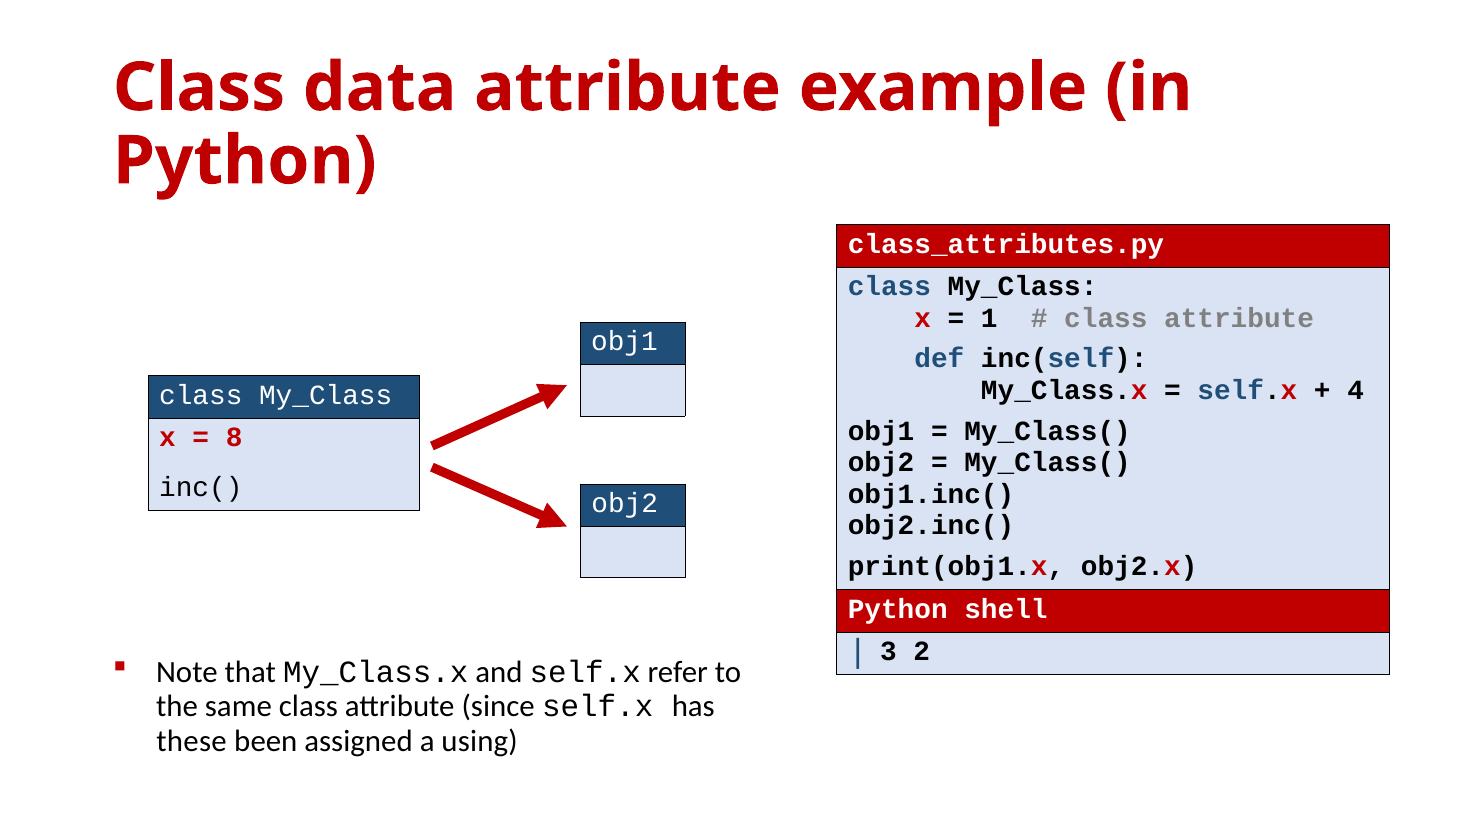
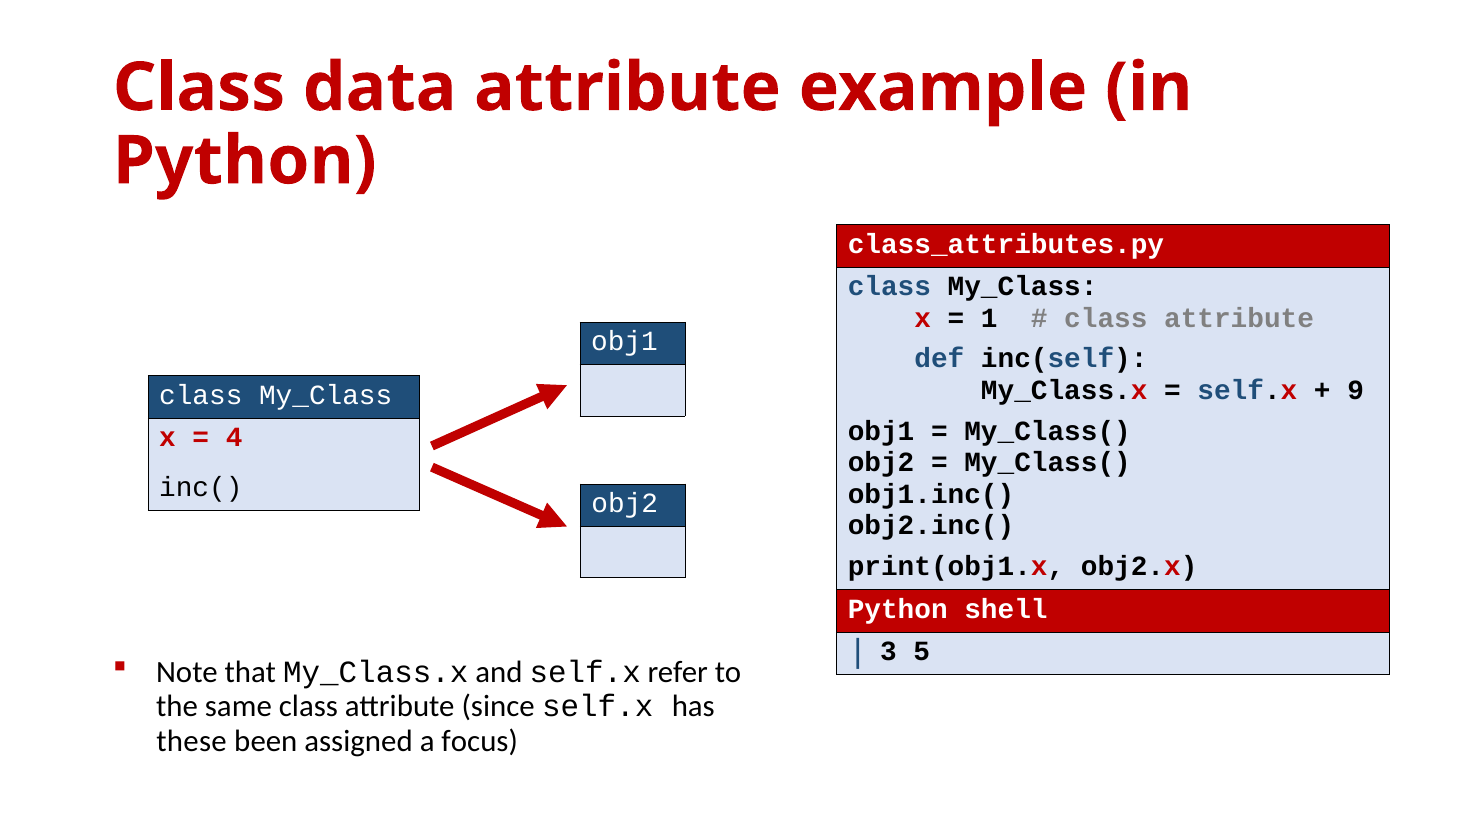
4: 4 -> 9
8: 8 -> 4
2: 2 -> 5
using: using -> focus
